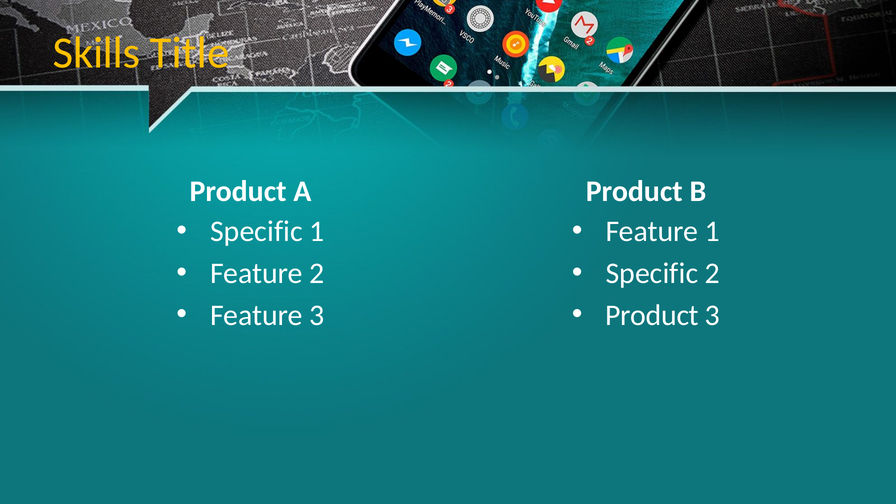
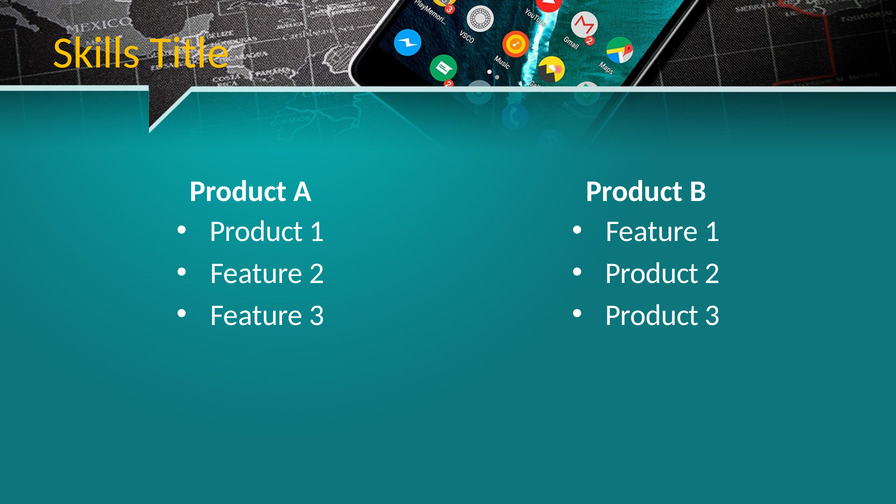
Specific at (256, 232): Specific -> Product
Specific at (652, 273): Specific -> Product
